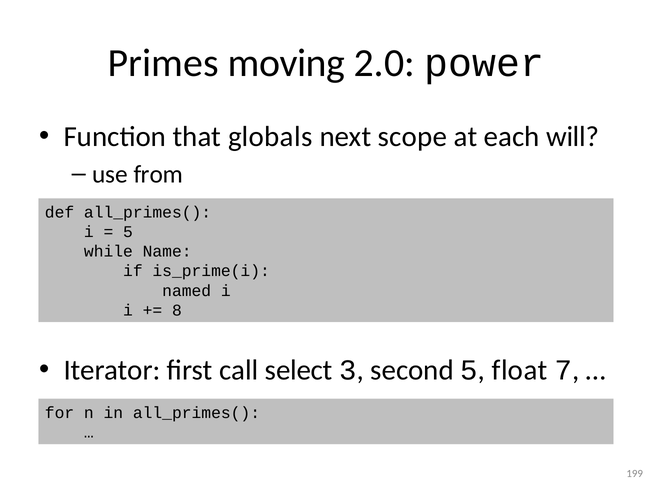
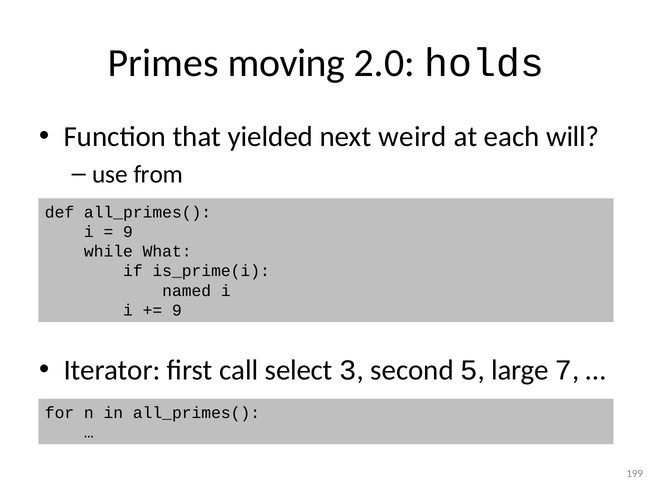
power: power -> holds
globals: globals -> yielded
scope: scope -> weird
5 at (128, 232): 5 -> 9
Name: Name -> What
8 at (177, 310): 8 -> 9
float: float -> large
